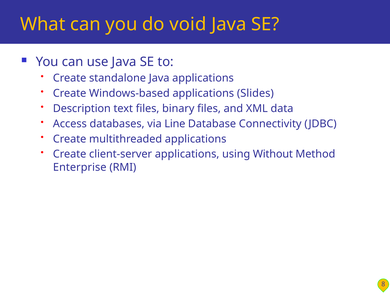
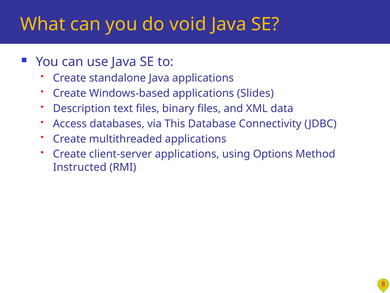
Line: Line -> This
Without: Without -> Options
Enterprise: Enterprise -> Instructed
